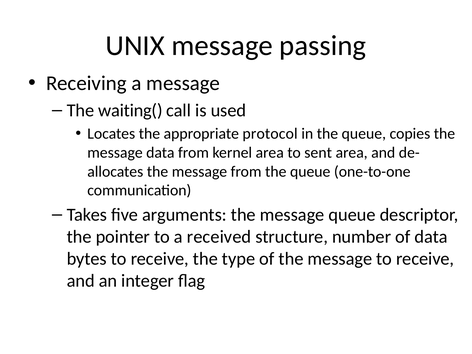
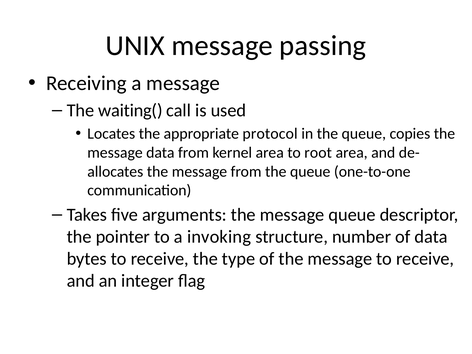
sent: sent -> root
received: received -> invoking
